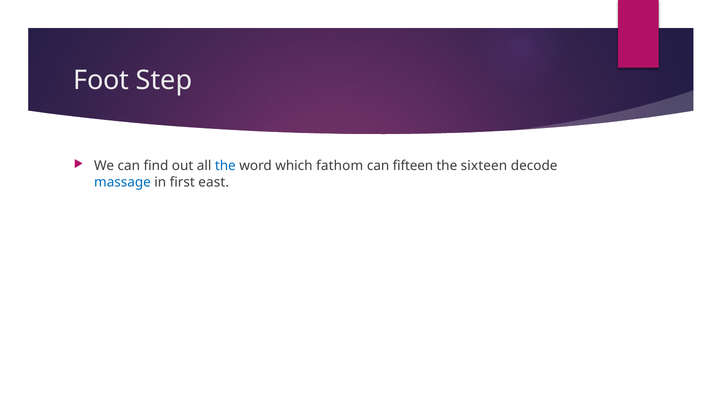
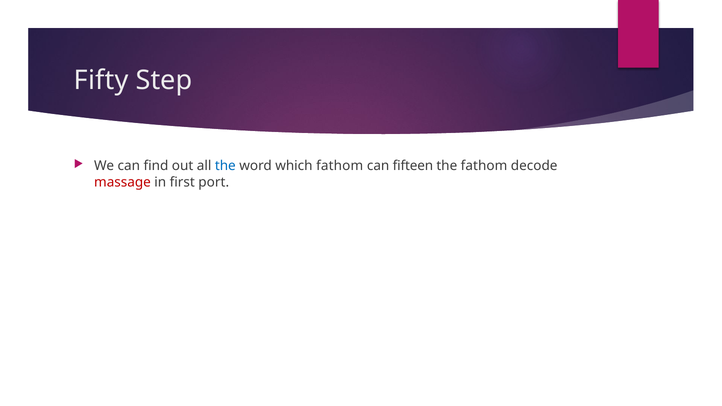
Foot: Foot -> Fifty
the sixteen: sixteen -> fathom
massage colour: blue -> red
east: east -> port
